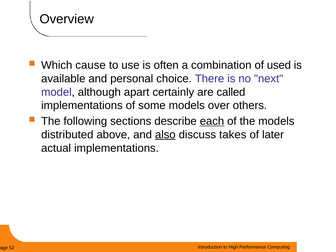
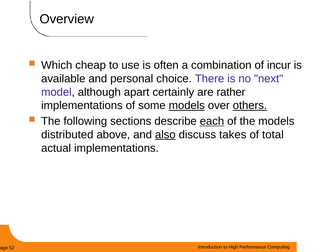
cause: cause -> cheap
used: used -> incur
called: called -> rather
models at (187, 106) underline: none -> present
others underline: none -> present
later: later -> total
